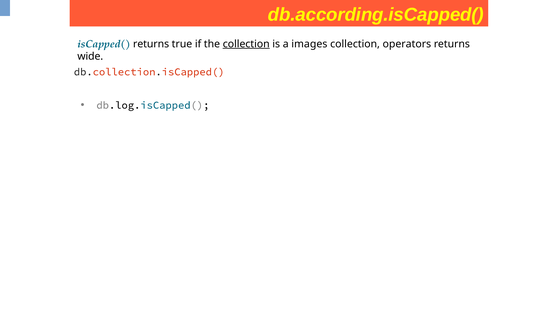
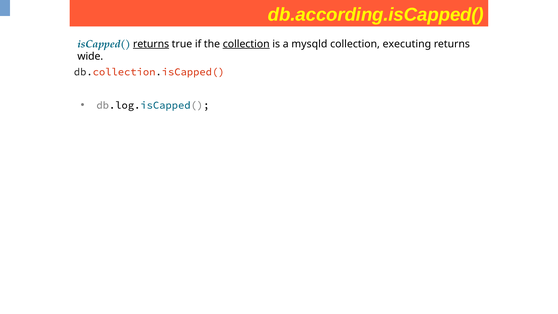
returns at (151, 44) underline: none -> present
images: images -> mysqld
operators: operators -> executing
